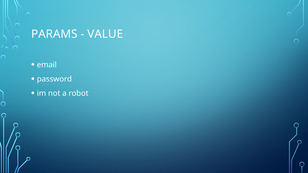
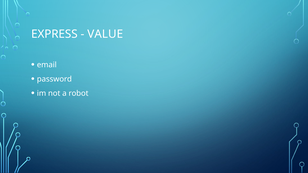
PARAMS: PARAMS -> EXPRESS
